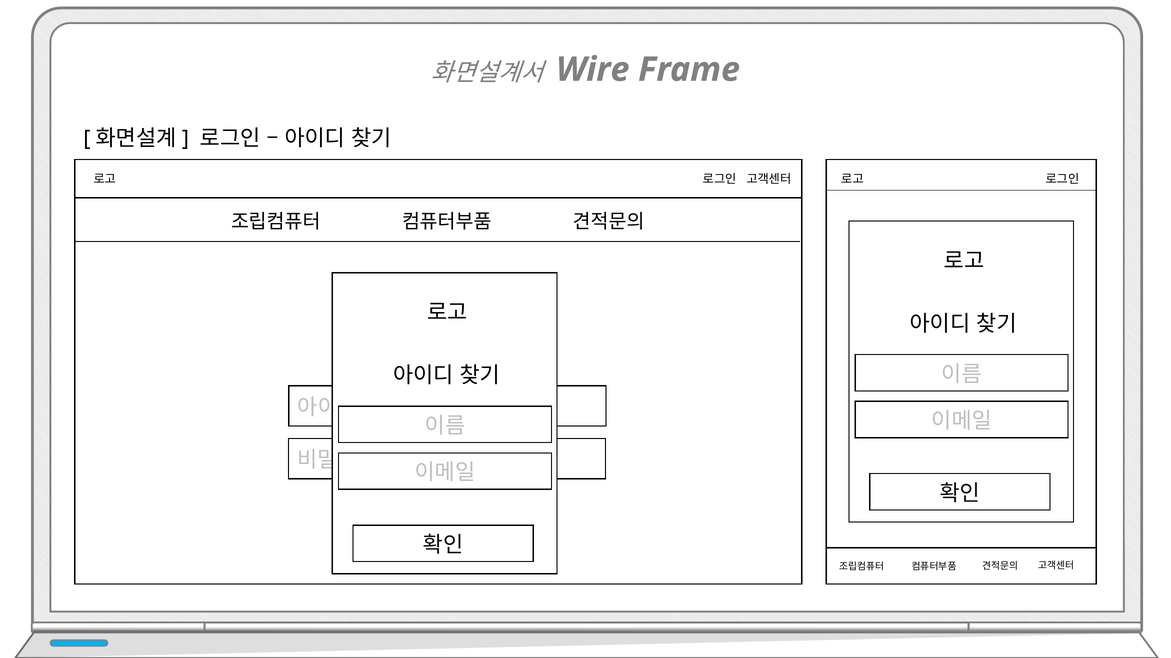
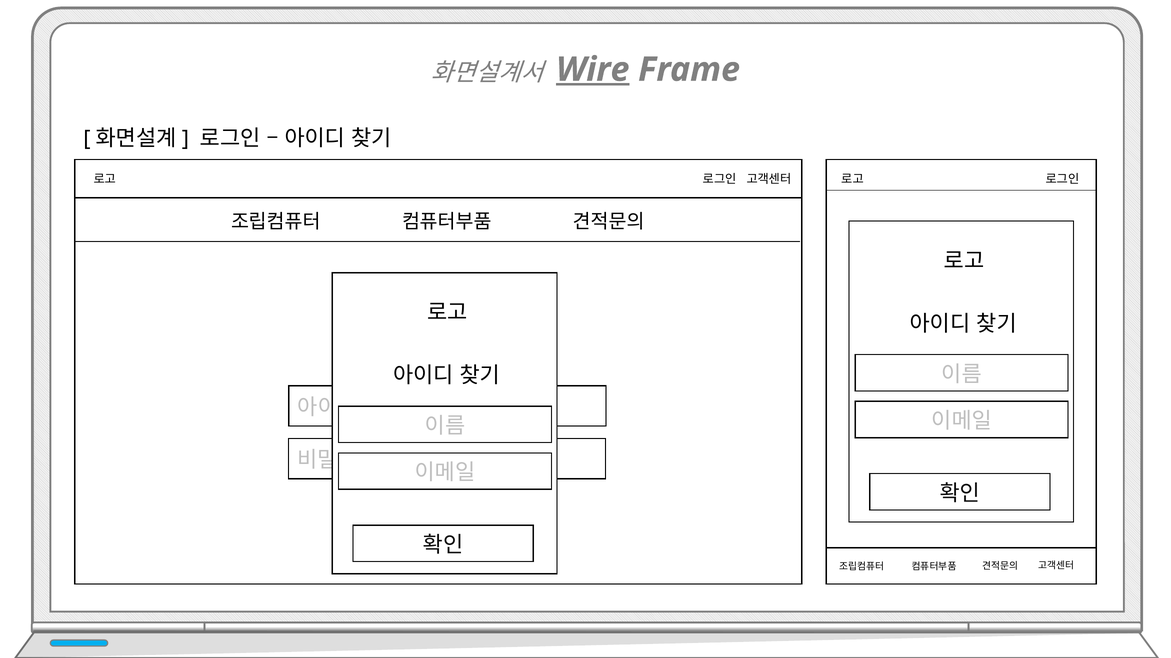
Wire underline: none -> present
